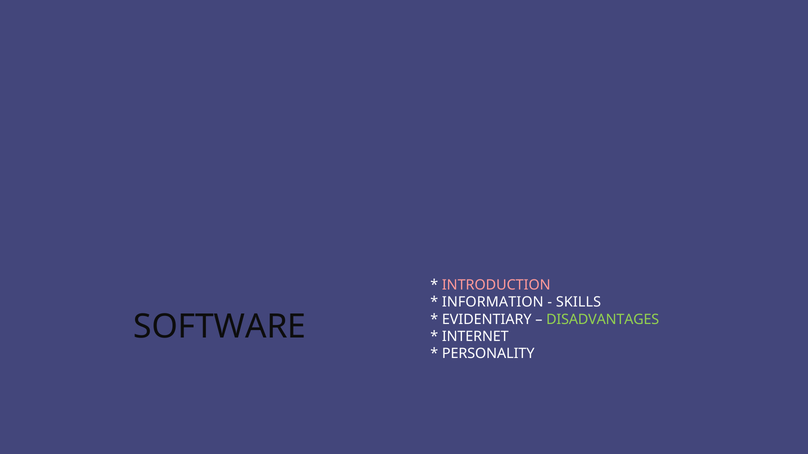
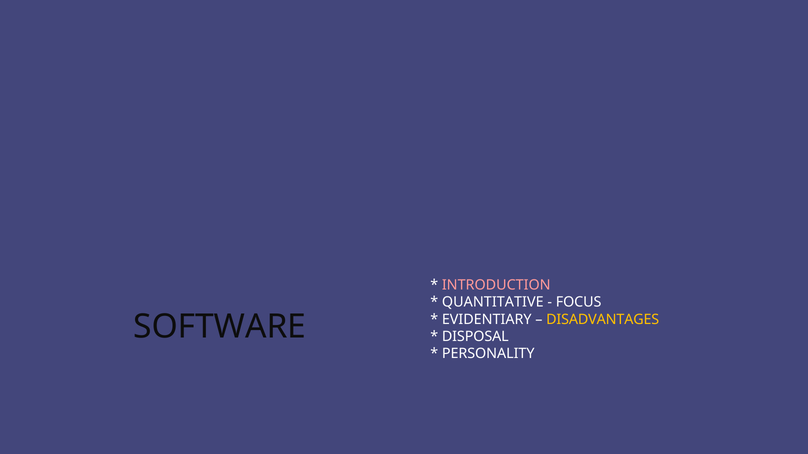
INFORMATION: INFORMATION -> QUANTITATIVE
SKILLS: SKILLS -> FOCUS
DISADVANTAGES colour: light green -> yellow
INTERNET: INTERNET -> DISPOSAL
